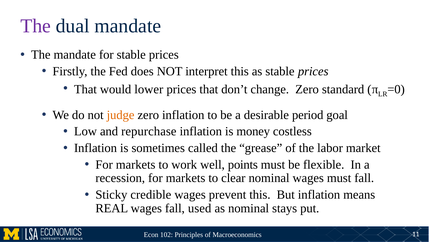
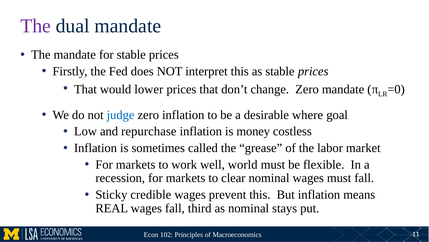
Zero standard: standard -> mandate
judge colour: orange -> blue
period: period -> where
points: points -> world
used: used -> third
